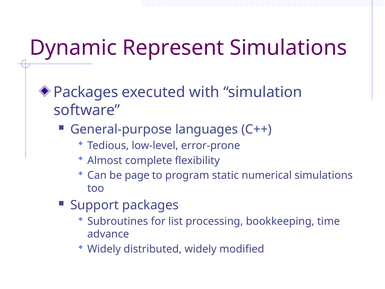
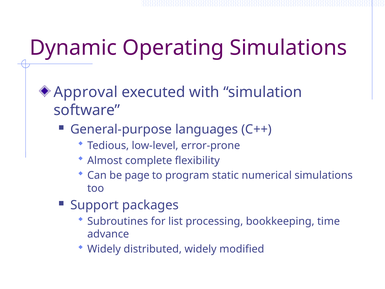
Represent: Represent -> Operating
Packages at (86, 92): Packages -> Approval
